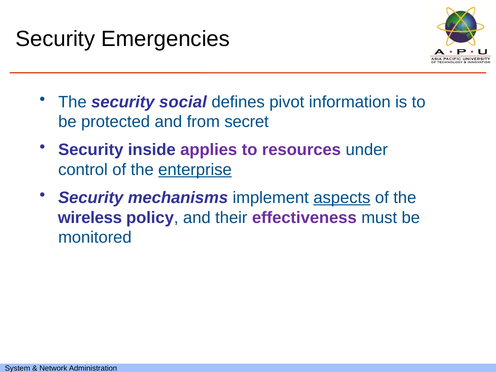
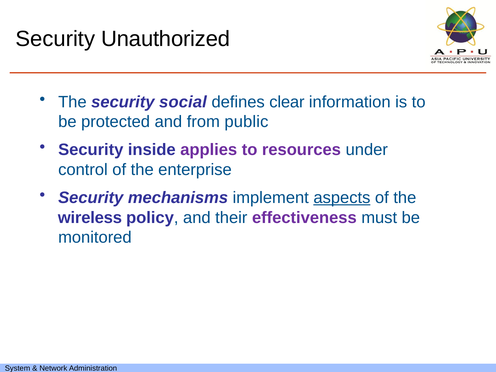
Emergencies: Emergencies -> Unauthorized
pivot: pivot -> clear
secret: secret -> public
enterprise underline: present -> none
